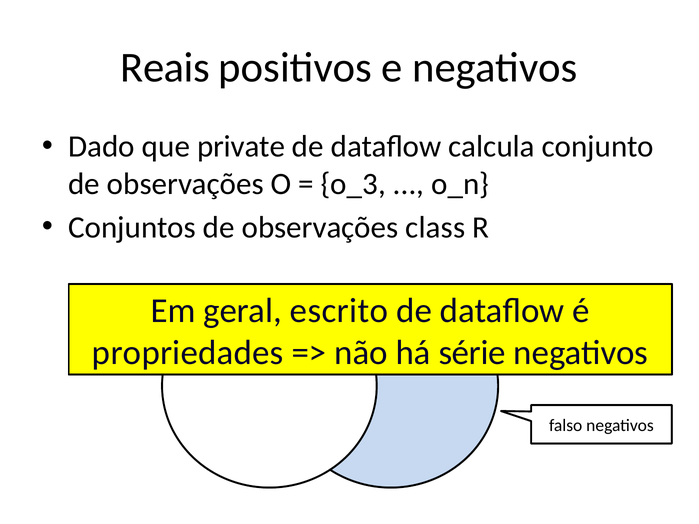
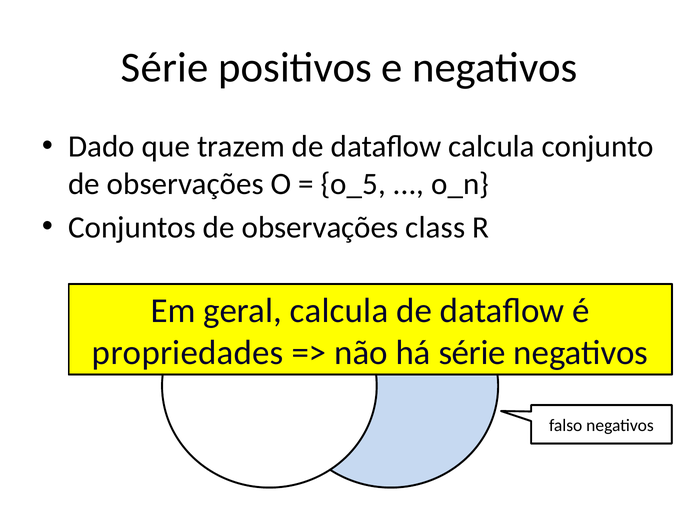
Reais at (165, 68): Reais -> Série
private: private -> trazem
o_3: o_3 -> o_5
geral escrito: escrito -> calcula
